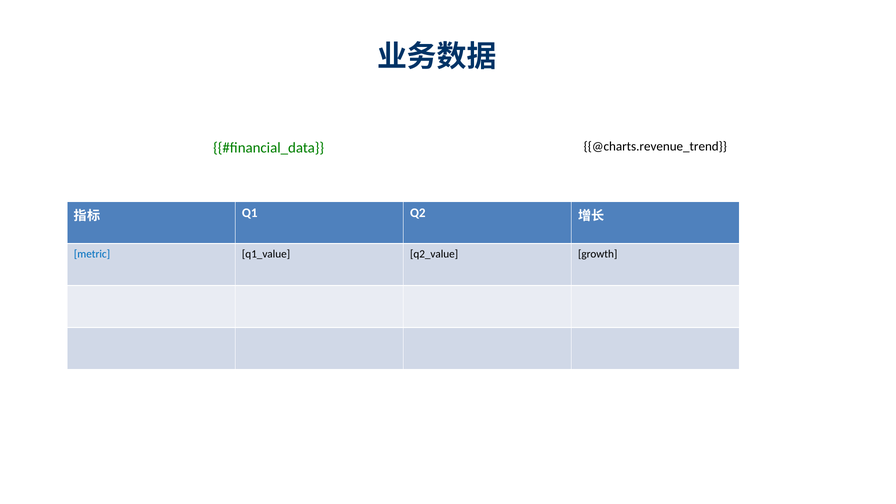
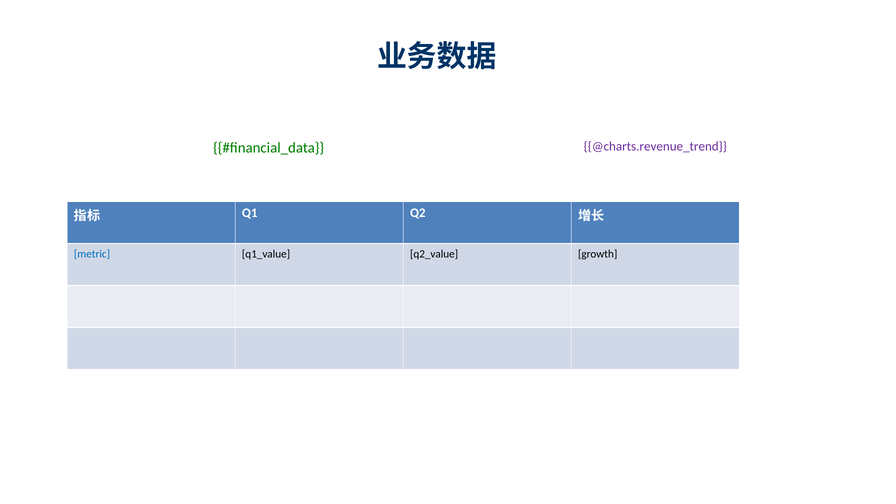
@charts.revenue_trend colour: black -> purple
